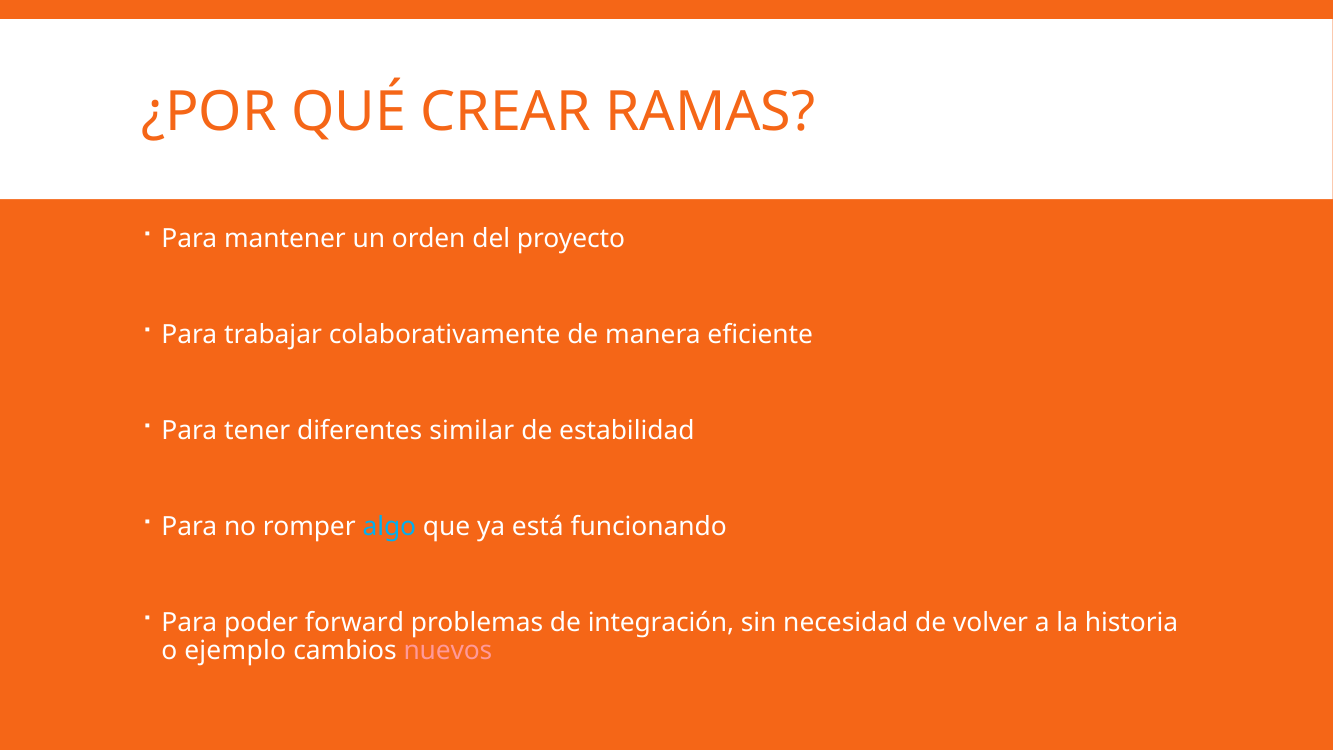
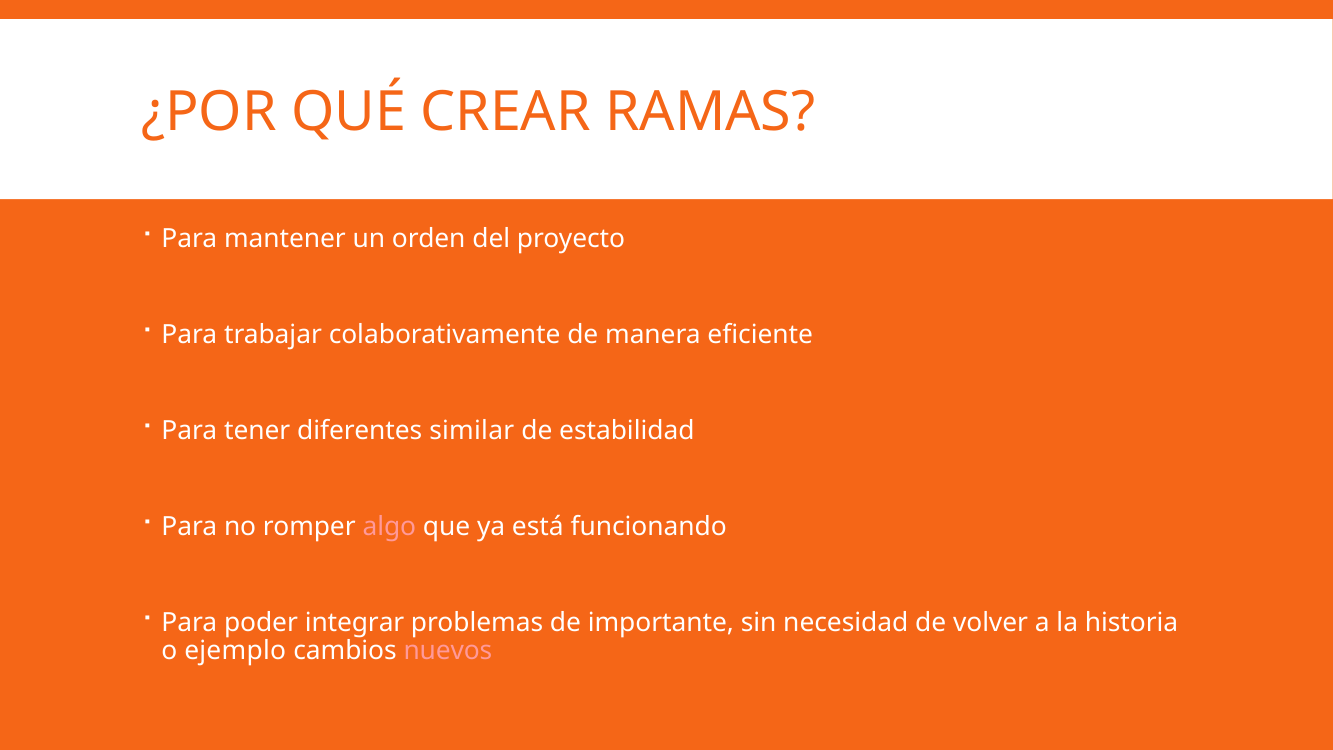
algo colour: light blue -> pink
forward: forward -> integrar
integración: integración -> importante
